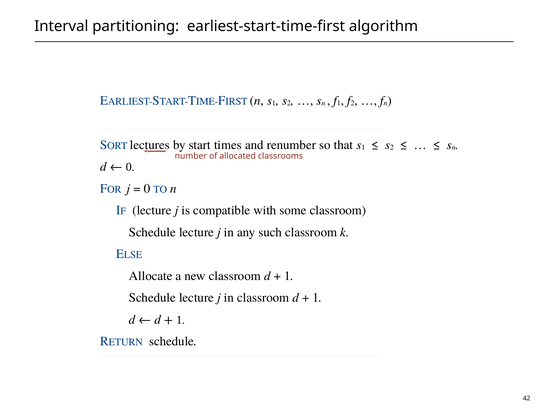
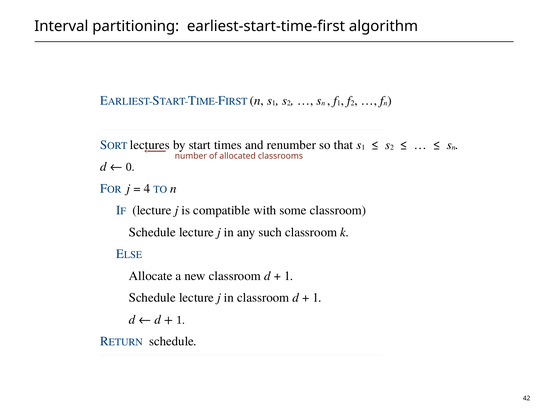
0 at (147, 189): 0 -> 4
